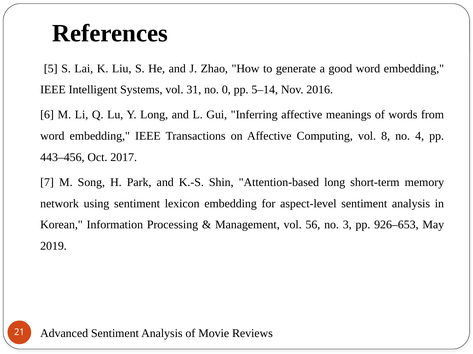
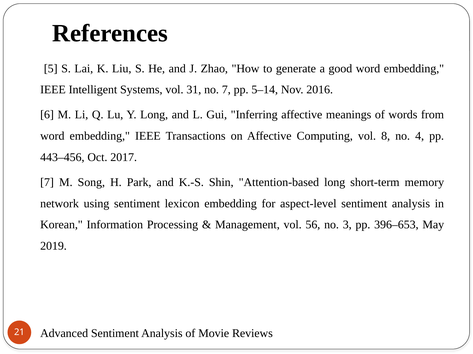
no 0: 0 -> 7
926–653: 926–653 -> 396–653
